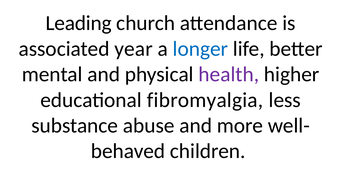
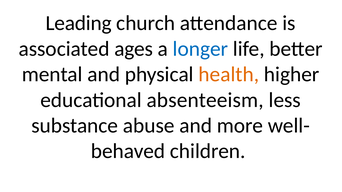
year: year -> ages
health colour: purple -> orange
fibromyalgia: fibromyalgia -> absenteeism
